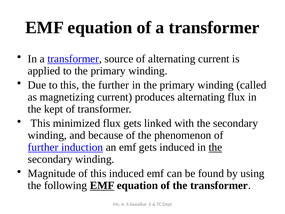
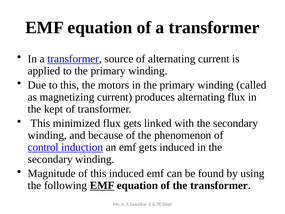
the further: further -> motors
further at (43, 147): further -> control
the at (215, 147) underline: present -> none
